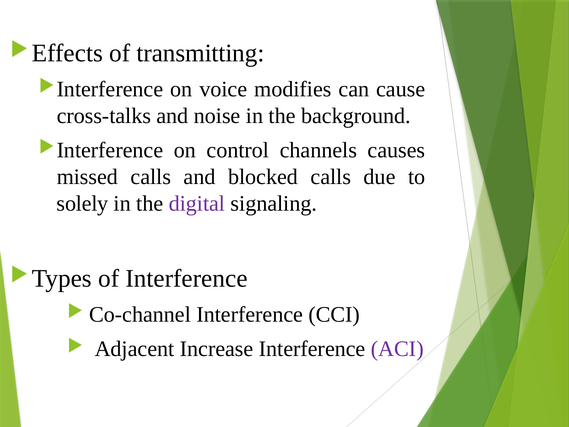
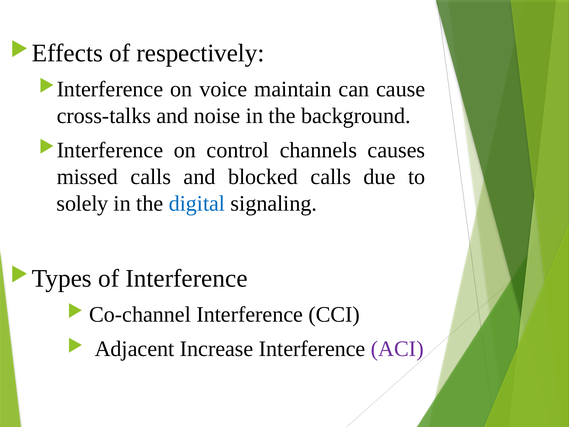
transmitting: transmitting -> respectively
modifies: modifies -> maintain
digital colour: purple -> blue
